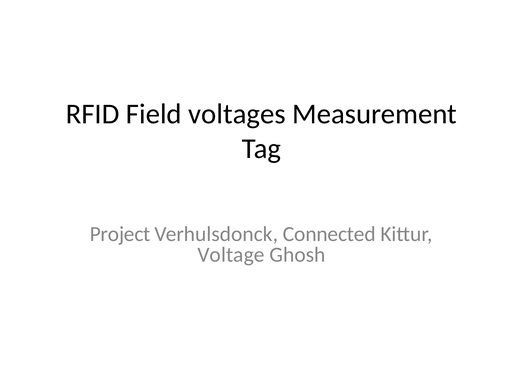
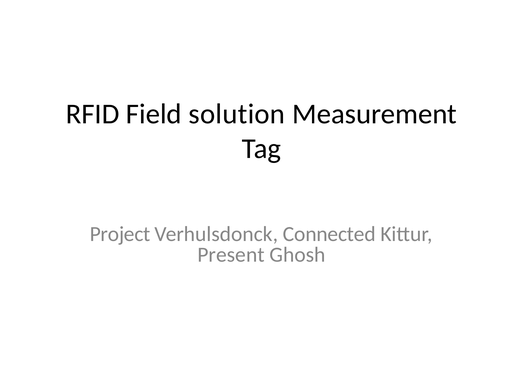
voltages: voltages -> solution
Voltage: Voltage -> Present
